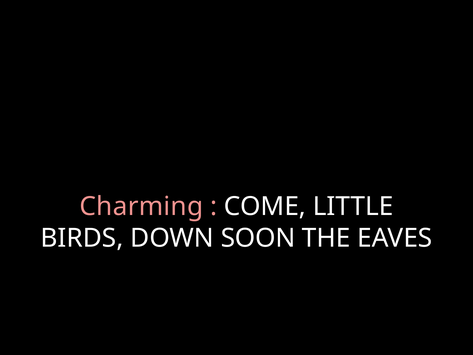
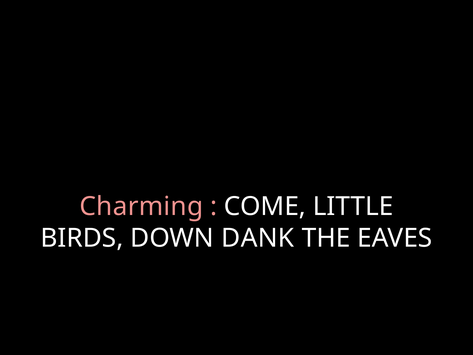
SOON: SOON -> DANK
